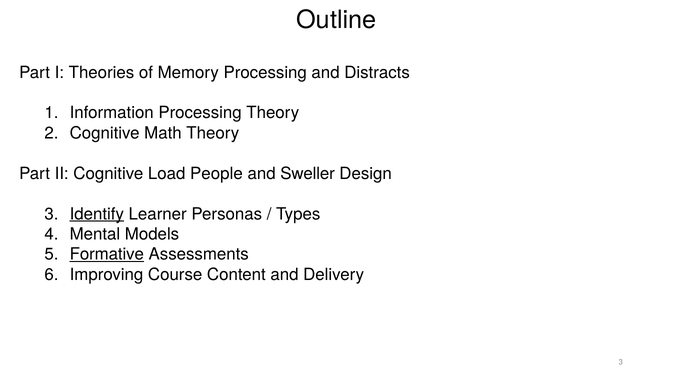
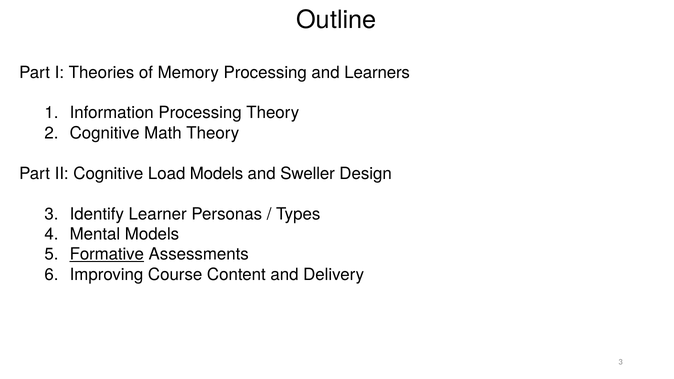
Distracts: Distracts -> Learners
Load People: People -> Models
Identify underline: present -> none
